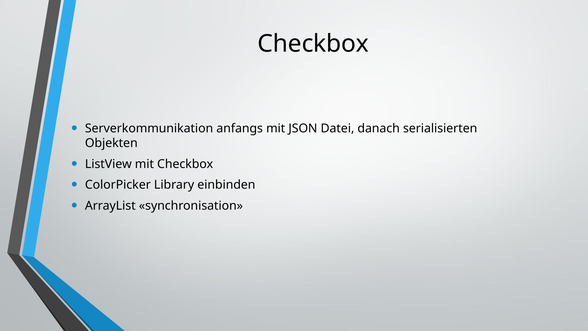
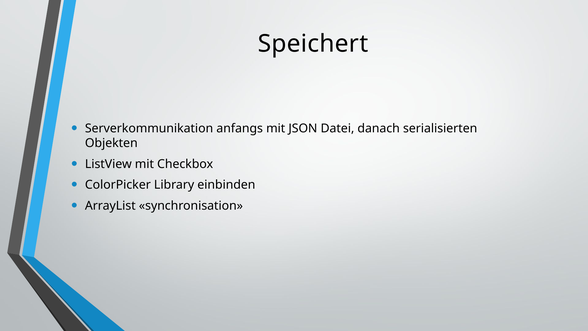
Checkbox at (313, 44): Checkbox -> Speichert
